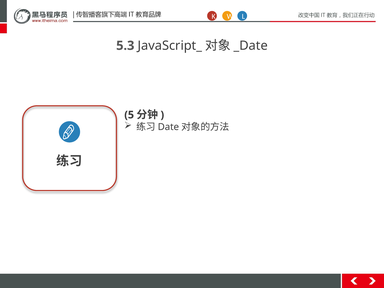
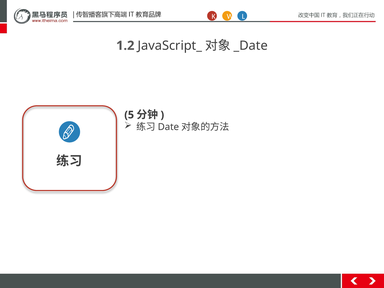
5.3: 5.3 -> 1.2
